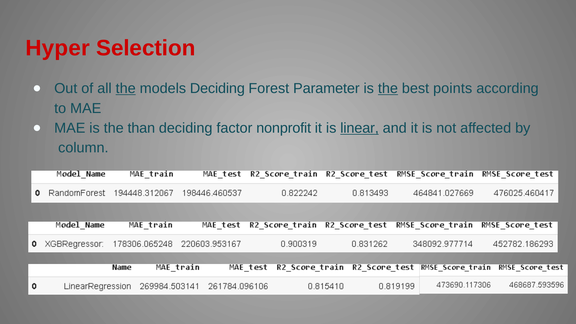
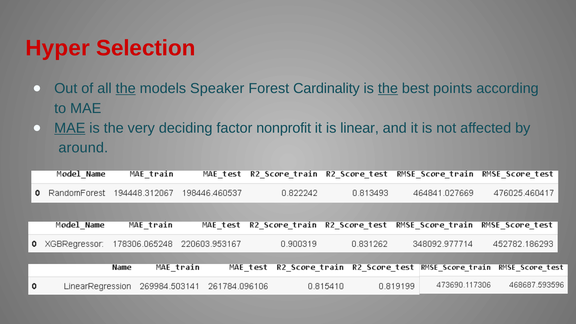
models Deciding: Deciding -> Speaker
Parameter: Parameter -> Cardinality
MAE at (70, 128) underline: none -> present
than: than -> very
linear underline: present -> none
column: column -> around
